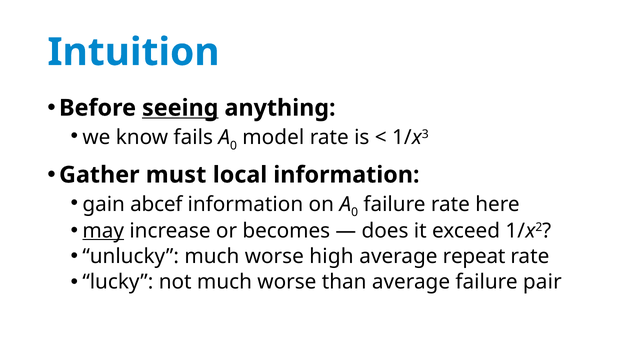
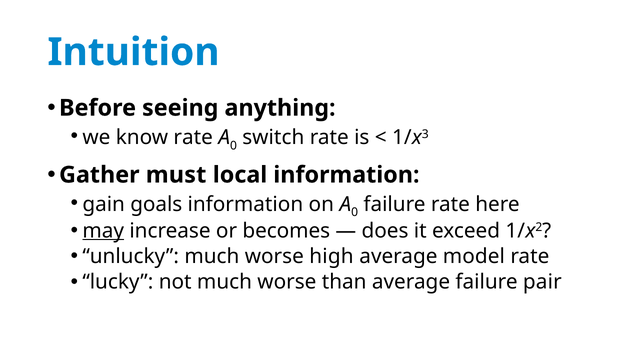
seeing underline: present -> none
know fails: fails -> rate
model: model -> switch
abcef: abcef -> goals
repeat: repeat -> model
